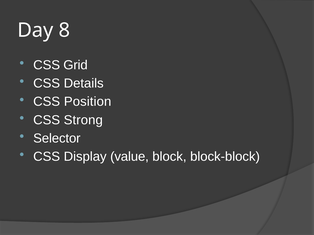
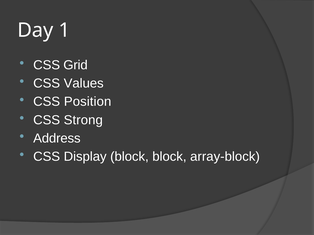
8: 8 -> 1
Details: Details -> Values
Selector: Selector -> Address
Display value: value -> block
block-block: block-block -> array-block
